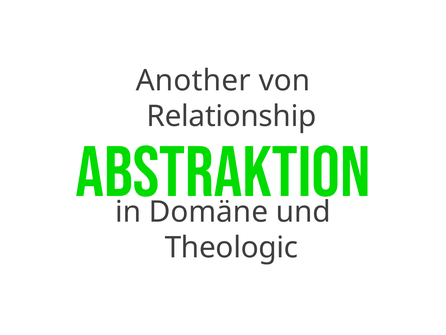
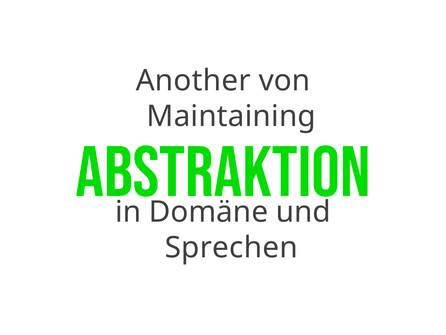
Relationship: Relationship -> Maintaining
Theologic: Theologic -> Sprechen
